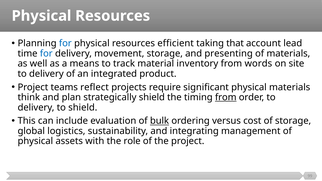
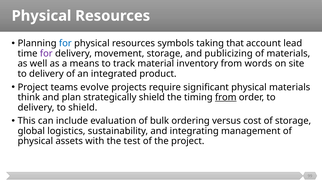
efficient: efficient -> symbols
for at (46, 53) colour: blue -> purple
presenting: presenting -> publicizing
reflect: reflect -> evolve
bulk underline: present -> none
role: role -> test
